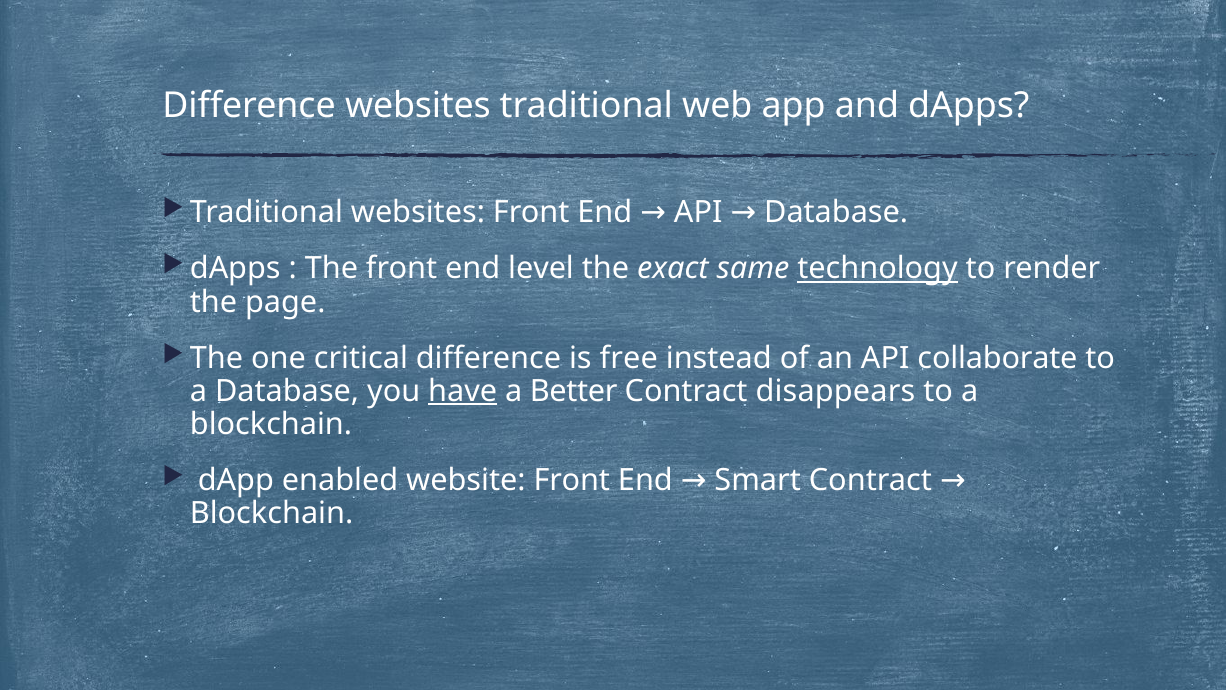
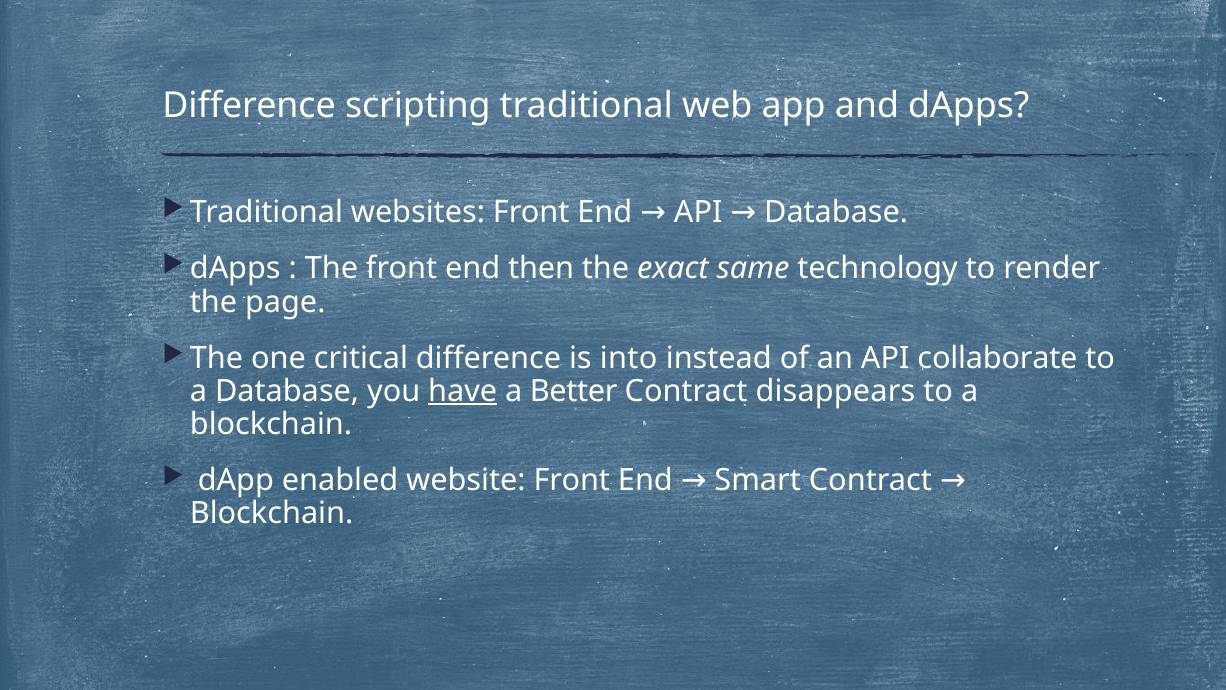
Difference websites: websites -> scripting
level: level -> then
technology underline: present -> none
free: free -> into
